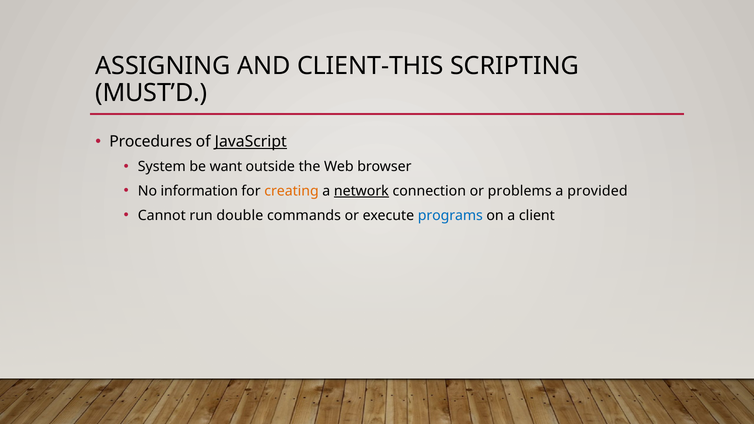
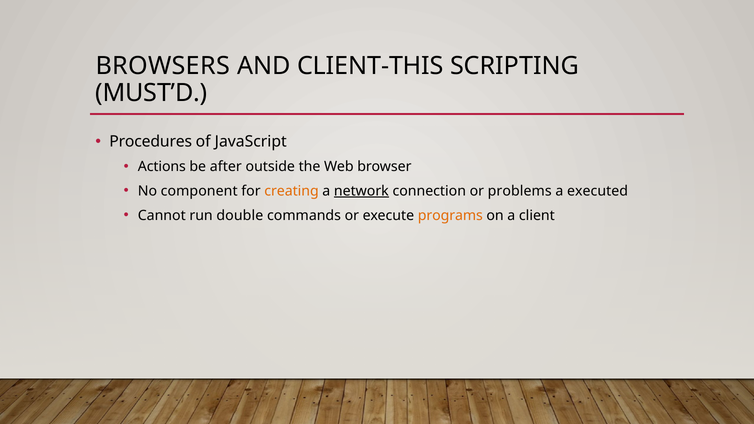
ASSIGNING: ASSIGNING -> BROWSERS
JavaScript underline: present -> none
System: System -> Actions
want: want -> after
information: information -> component
provided: provided -> executed
programs colour: blue -> orange
